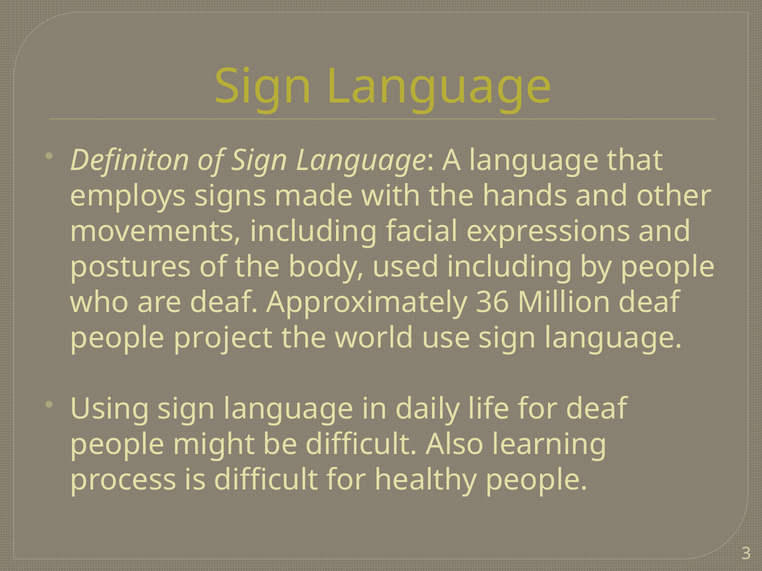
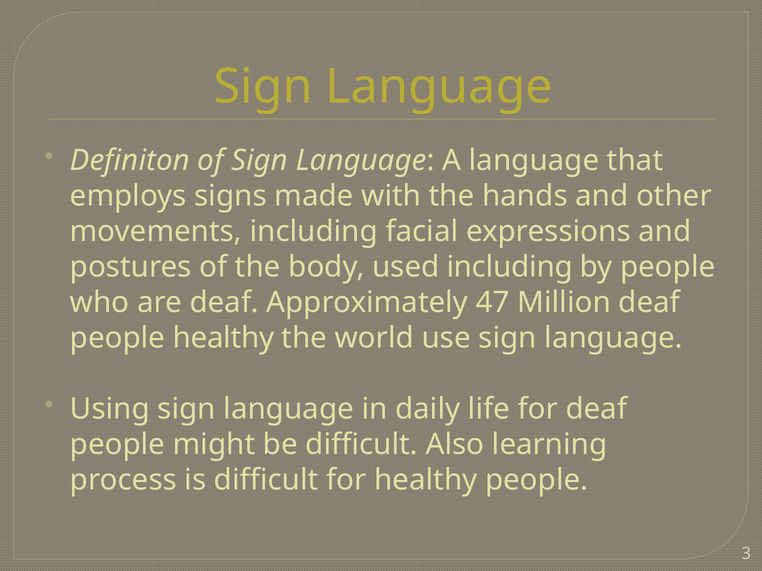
36: 36 -> 47
people project: project -> healthy
